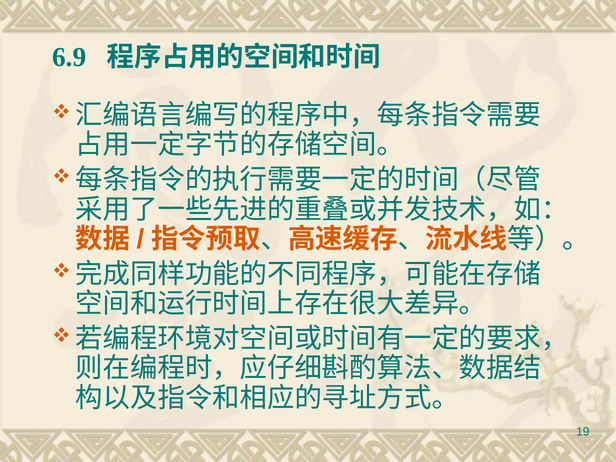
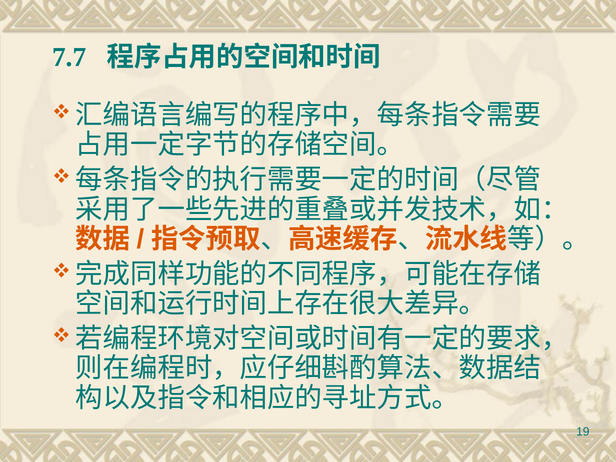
6.9: 6.9 -> 7.7
